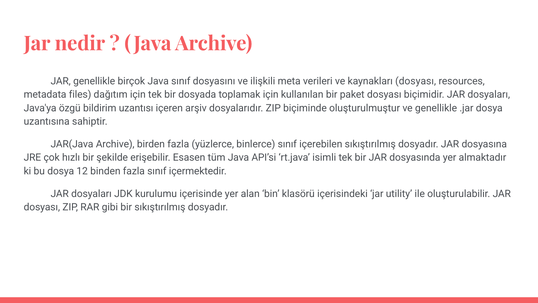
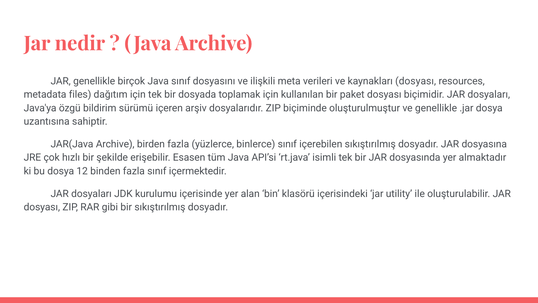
uzantısı: uzantısı -> sürümü
